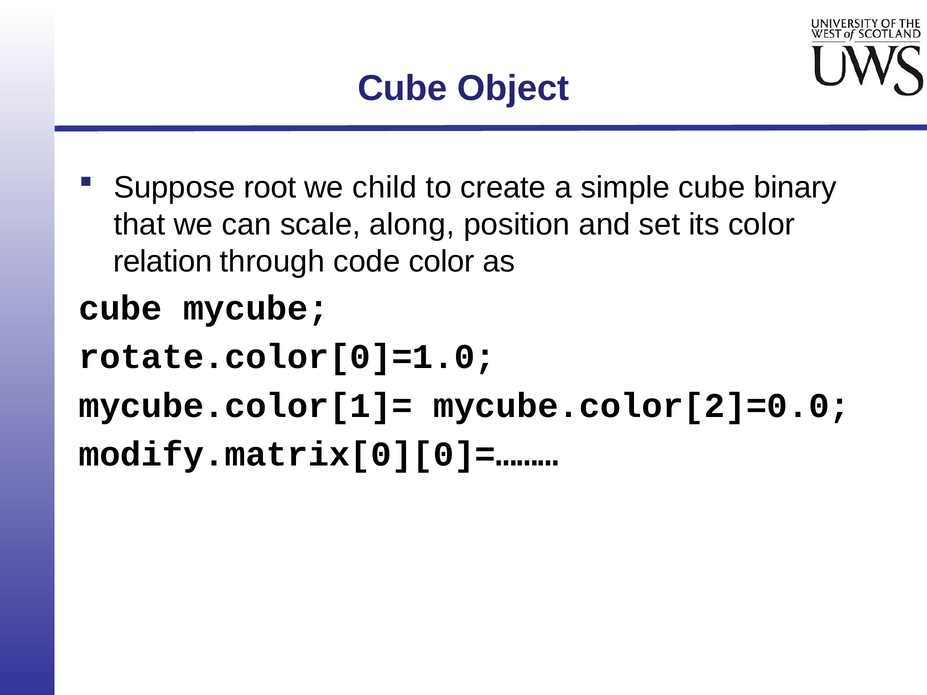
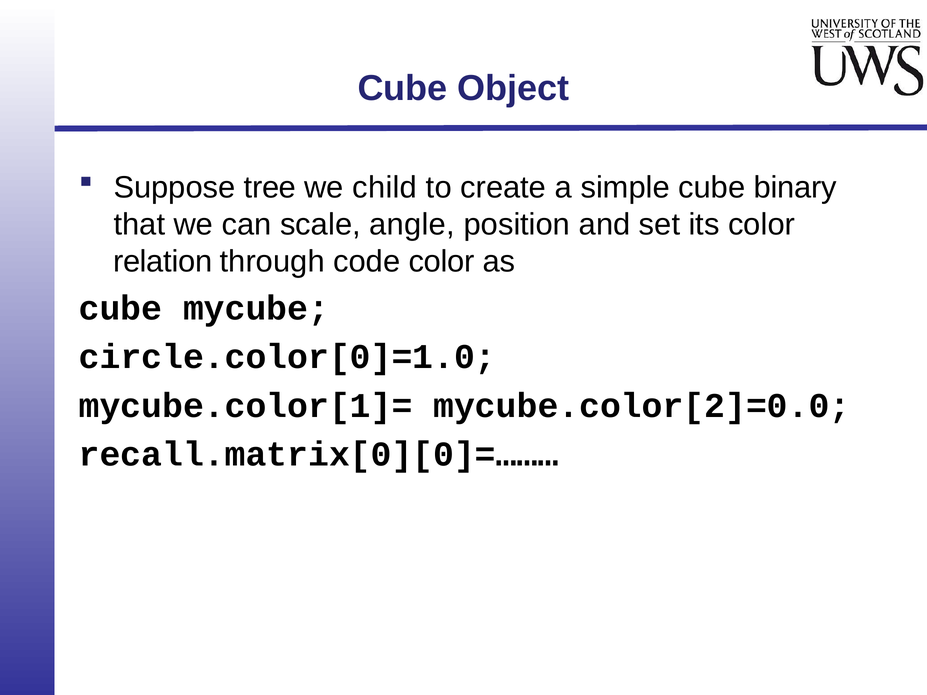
root: root -> tree
along: along -> angle
rotate.color[0]=1.0: rotate.color[0]=1.0 -> circle.color[0]=1.0
modify.matrix[0][0]=………: modify.matrix[0][0]=……… -> recall.matrix[0][0]=………
